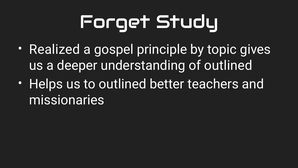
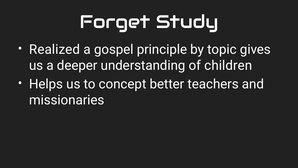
of outlined: outlined -> children
to outlined: outlined -> concept
